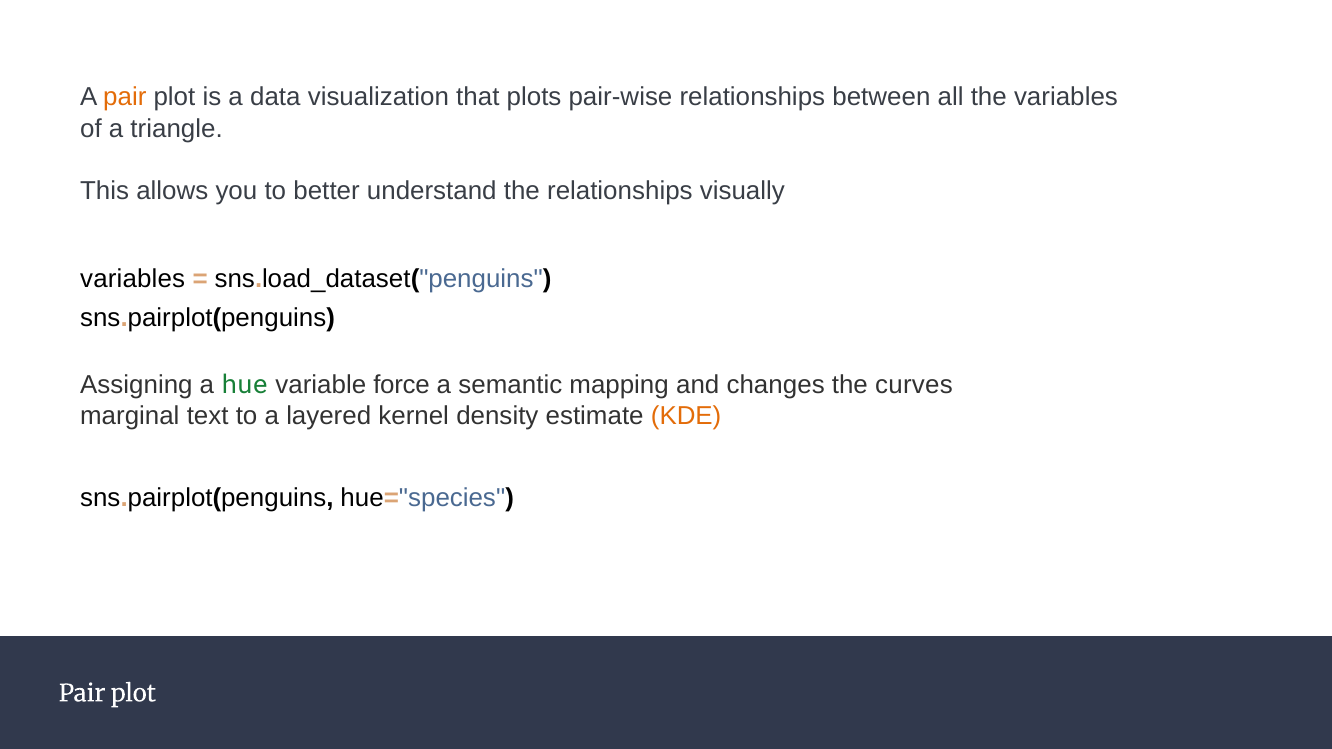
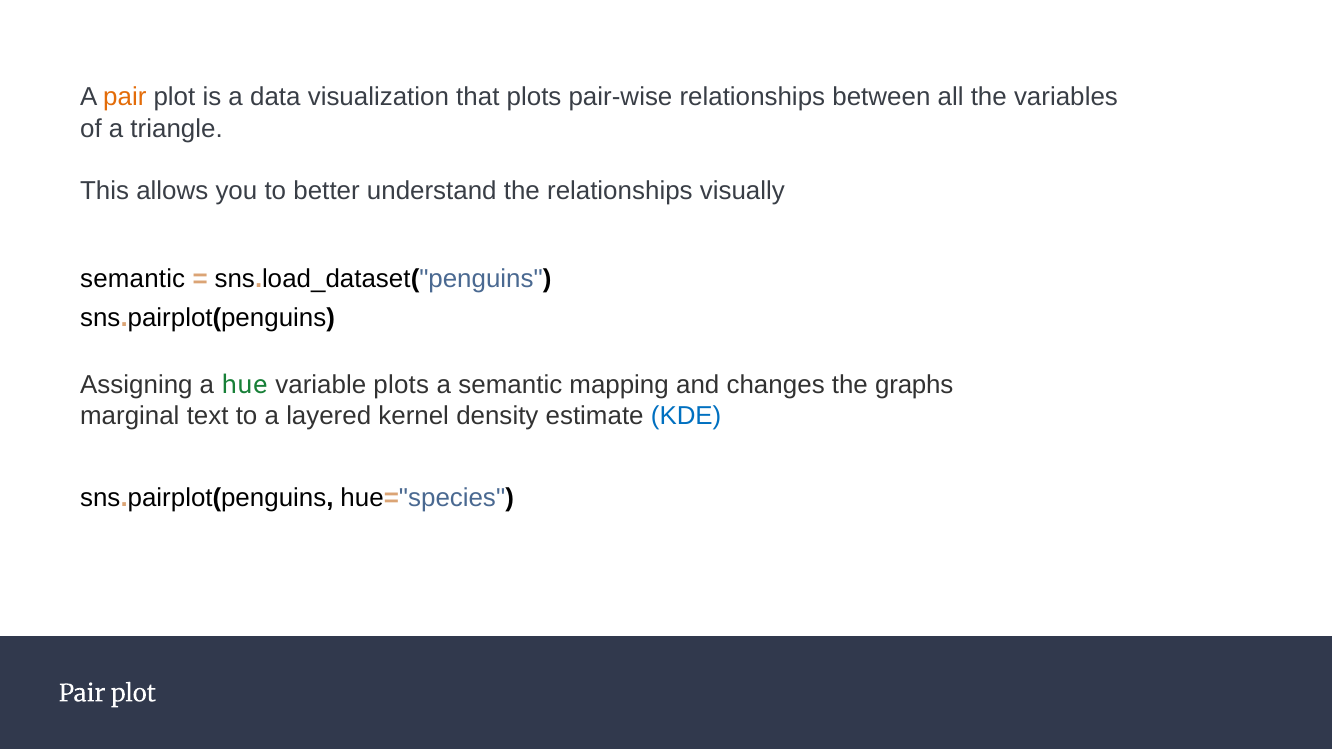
variables at (133, 279): variables -> semantic
variable force: force -> plots
curves: curves -> graphs
KDE colour: orange -> blue
